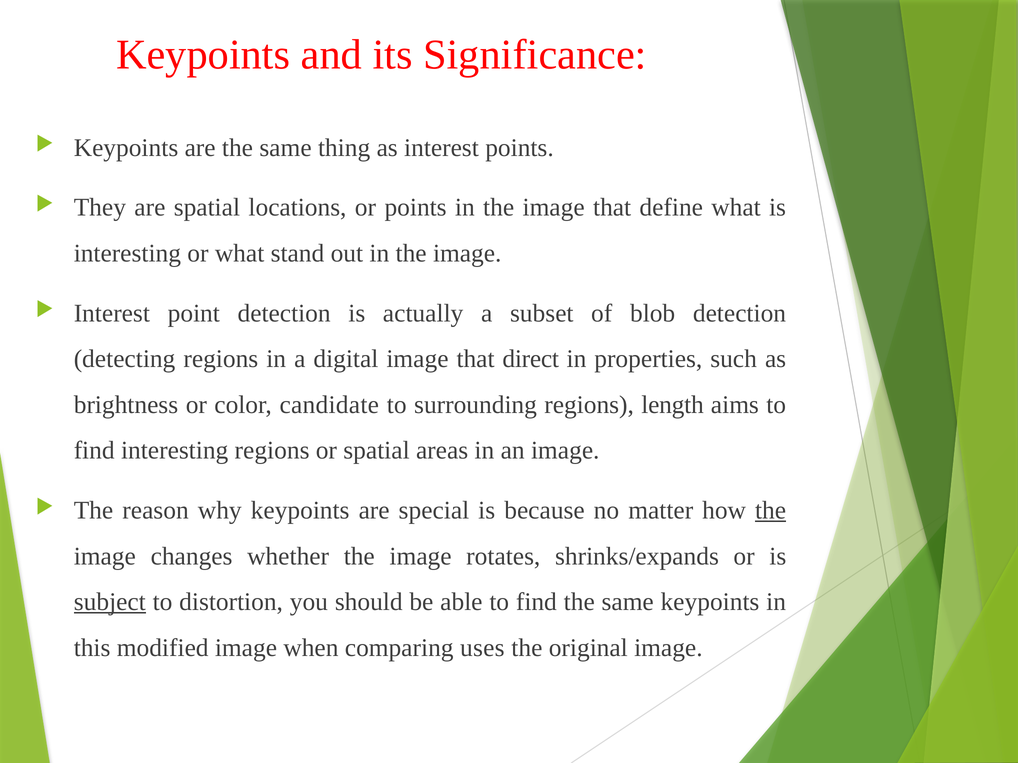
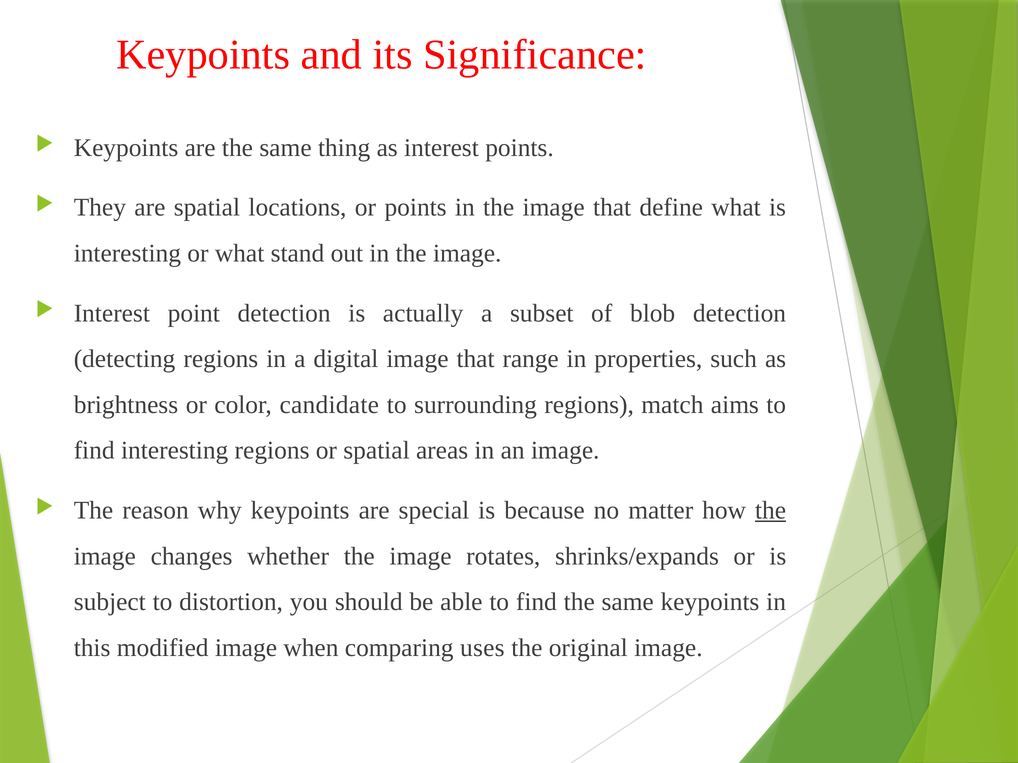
direct: direct -> range
length: length -> match
subject underline: present -> none
